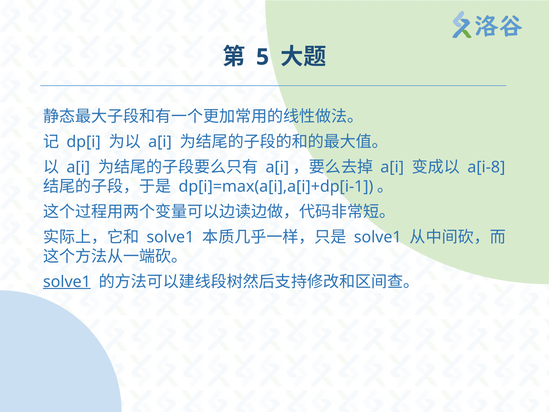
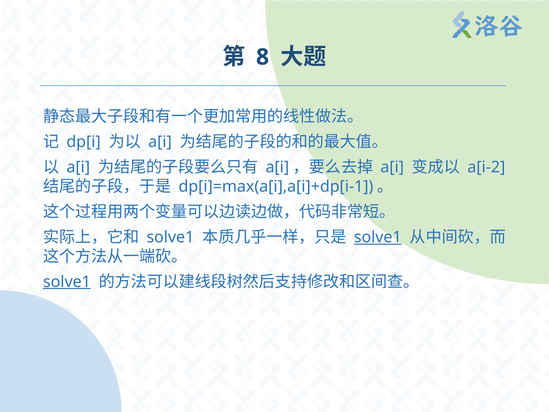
5: 5 -> 8
a[i-8: a[i-8 -> a[i-2
solve1 at (378, 237) underline: none -> present
